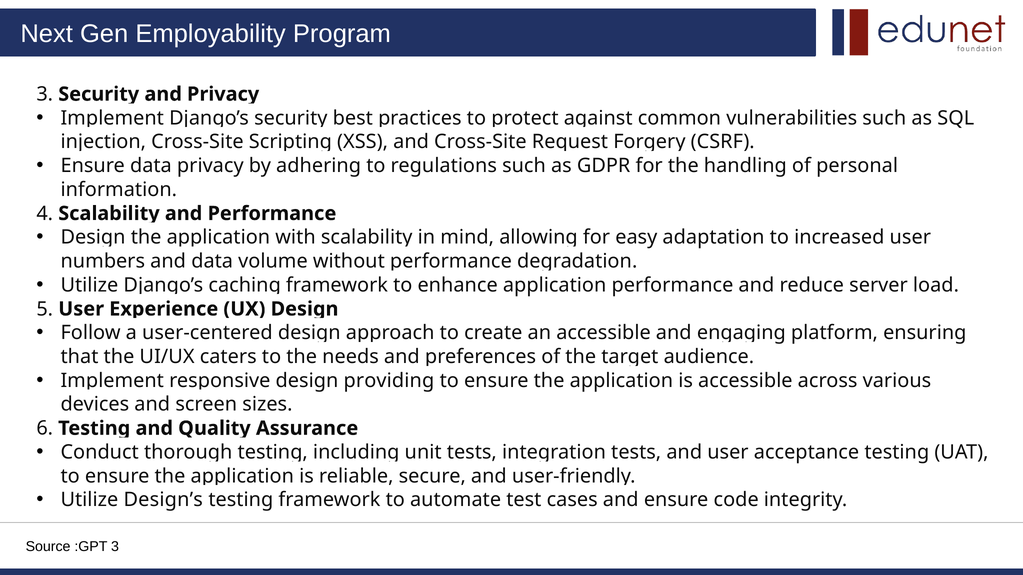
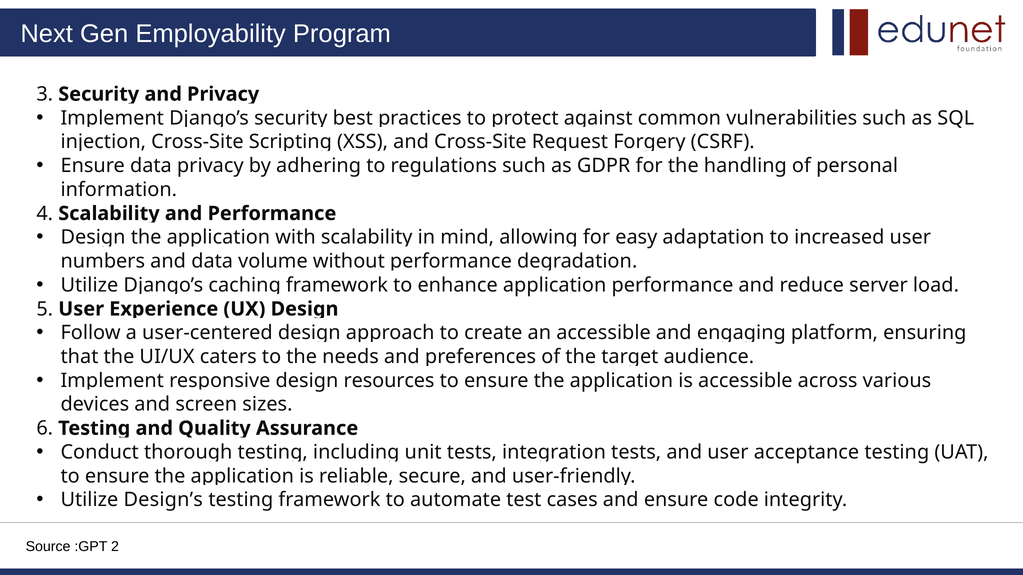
providing: providing -> resources
:GPT 3: 3 -> 2
